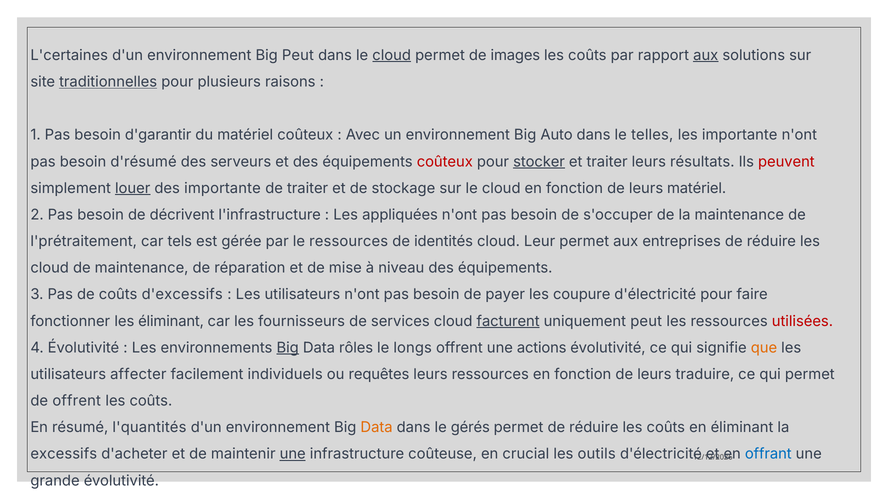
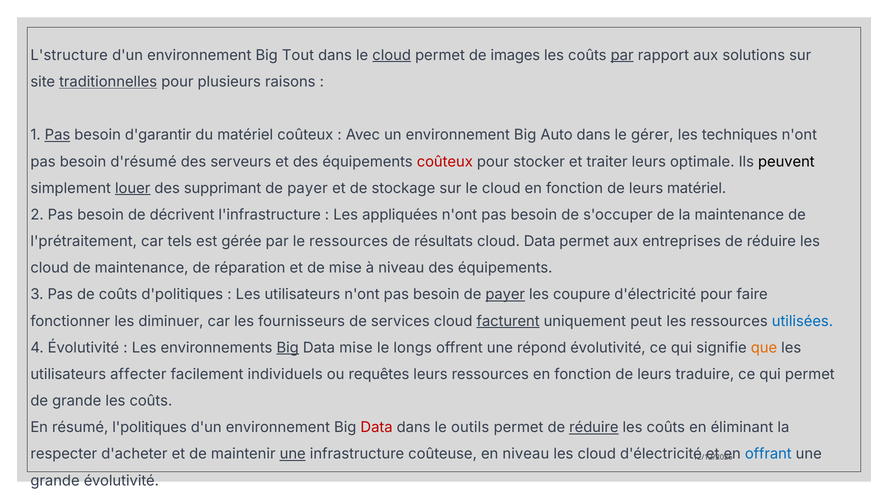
L'certaines: L'certaines -> L'structure
Big Peut: Peut -> Tout
par at (622, 55) underline: none -> present
aux at (706, 55) underline: present -> none
Pas at (57, 135) underline: none -> present
telles: telles -> gérer
les importante: importante -> techniques
stocker underline: present -> none
résultats: résultats -> optimale
peuvent colour: red -> black
des importante: importante -> supprimant
traiter at (308, 188): traiter -> payer
identités: identités -> résultats
cloud Leur: Leur -> Data
d'excessifs: d'excessifs -> d'politiques
payer at (505, 295) underline: none -> present
les éliminant: éliminant -> diminuer
utilisées colour: red -> blue
Data rôles: rôles -> mise
actions: actions -> répond
de offrent: offrent -> grande
l'quantités: l'quantités -> l'politiques
Data at (377, 428) colour: orange -> red
gérés: gérés -> outils
réduire at (594, 428) underline: none -> present
excessifs: excessifs -> respecter
en crucial: crucial -> niveau
outils at (597, 455): outils -> cloud
